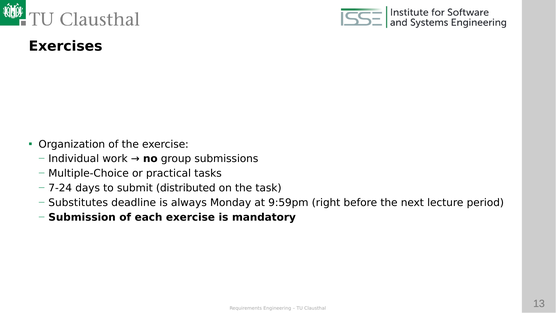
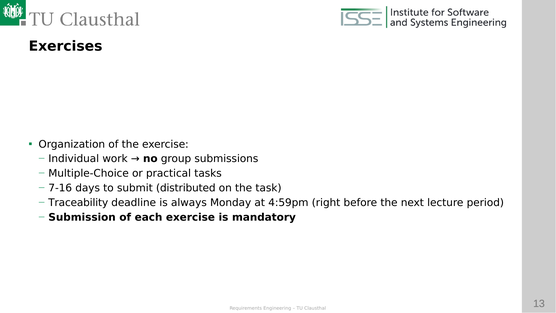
7-24: 7-24 -> 7-16
Substitutes: Substitutes -> Traceability
9:59pm: 9:59pm -> 4:59pm
